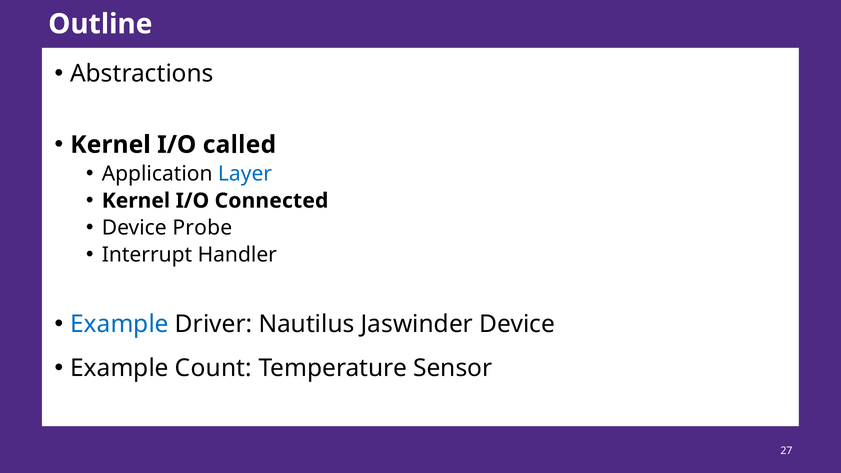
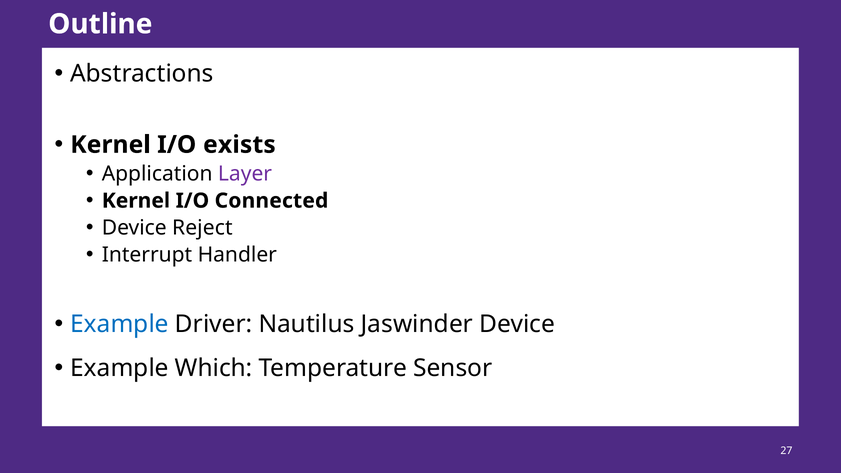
called: called -> exists
Layer colour: blue -> purple
Probe: Probe -> Reject
Count: Count -> Which
